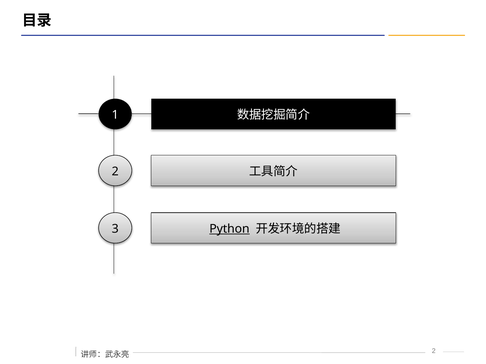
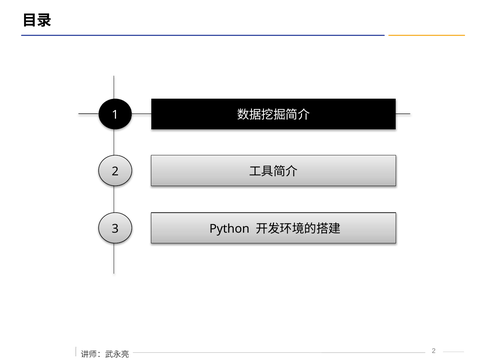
Python underline: present -> none
